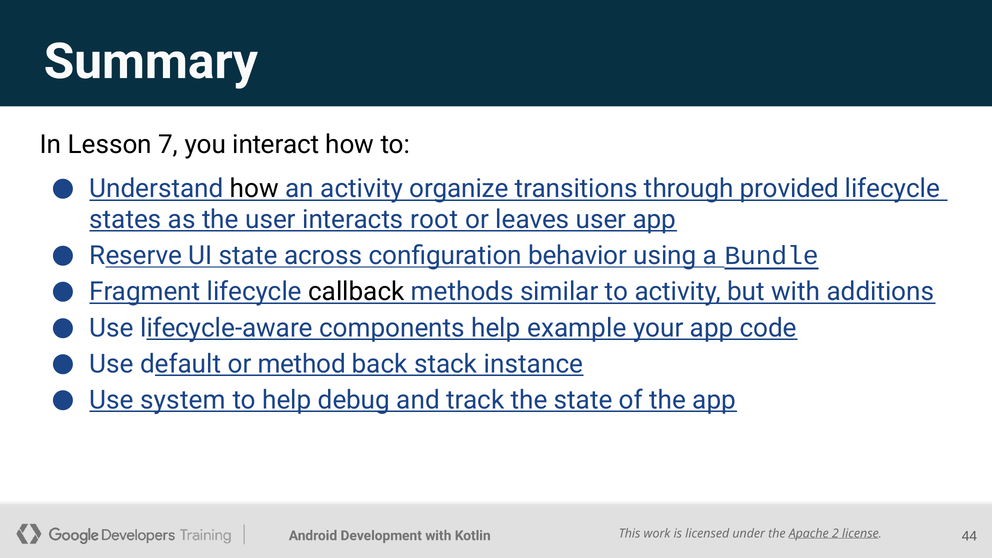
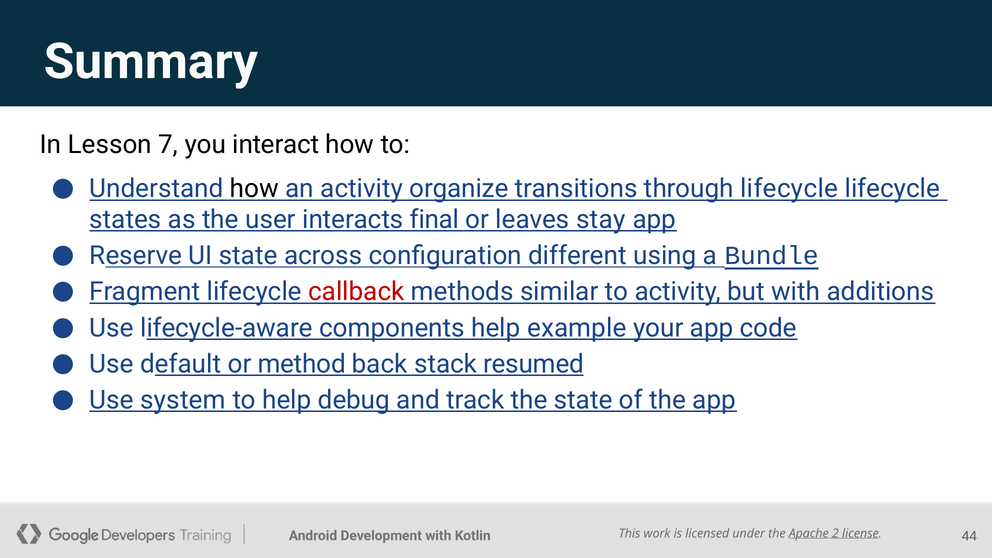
through provided: provided -> lifecycle
root: root -> final
leaves user: user -> stay
behavior: behavior -> different
callback colour: black -> red
instance: instance -> resumed
